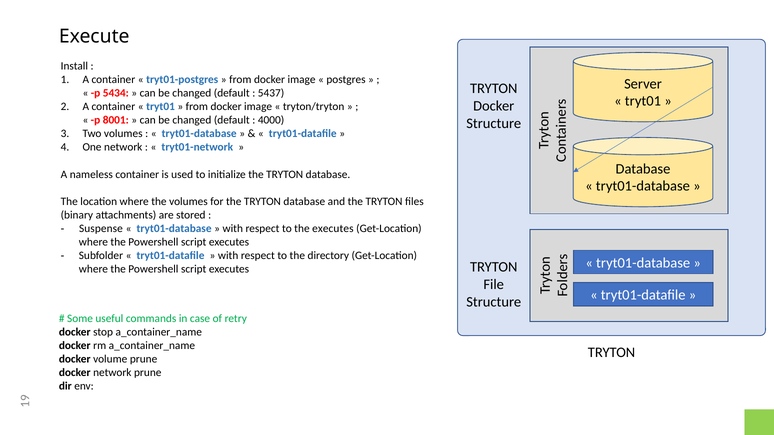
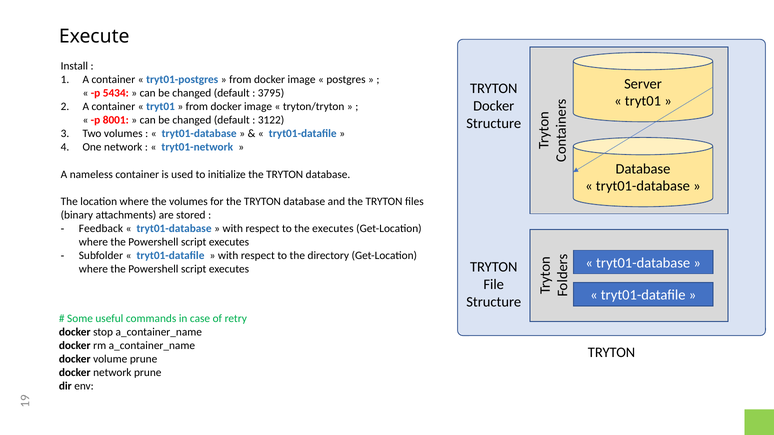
5437: 5437 -> 3795
4000: 4000 -> 3122
Suspense: Suspense -> Feedback
